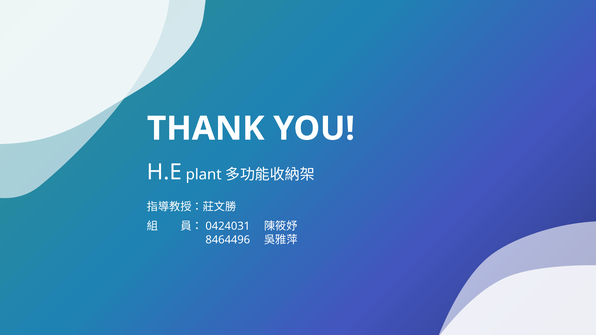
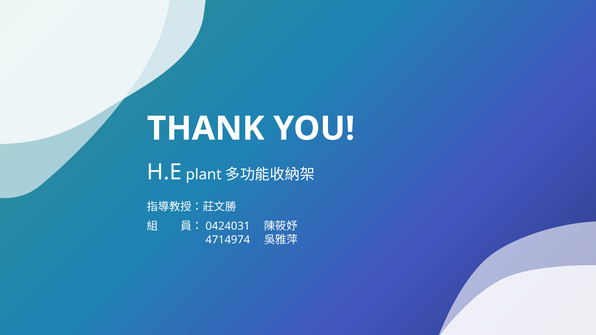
8464496: 8464496 -> 4714974
